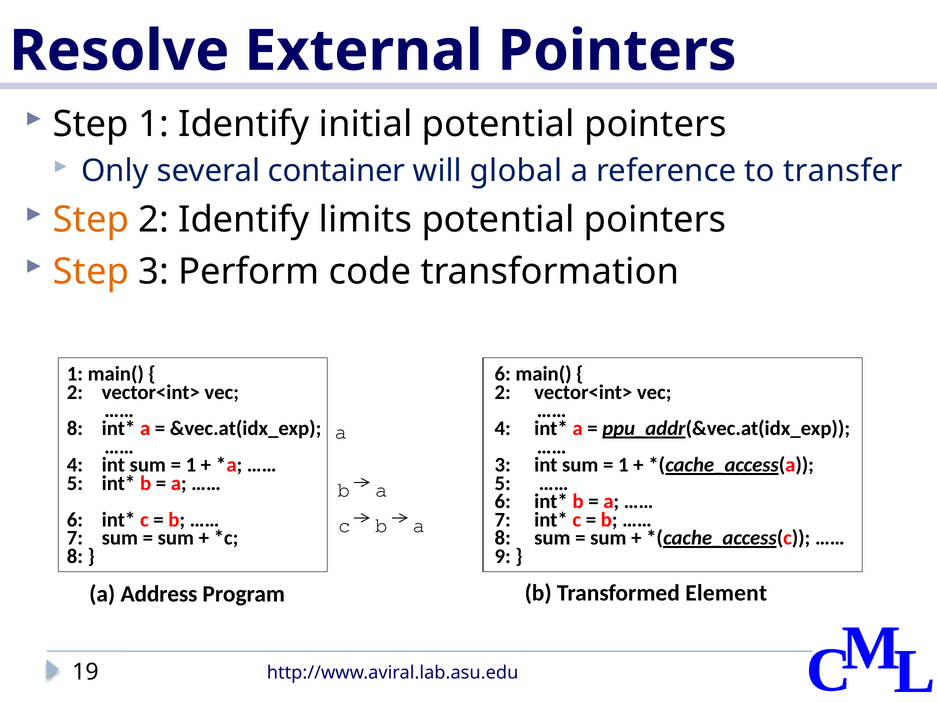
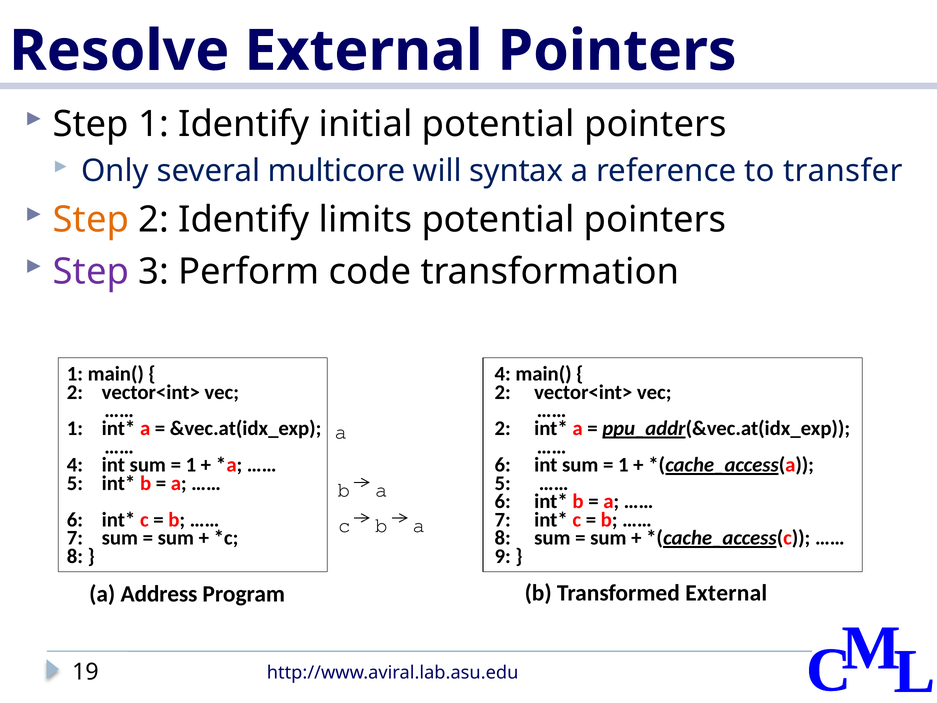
container: container -> multicore
global: global -> syntax
Step at (91, 271) colour: orange -> purple
6 at (503, 374): 6 -> 4
8 at (75, 428): 8 -> 1
4 at (503, 428): 4 -> 2
3 at (503, 465): 3 -> 6
Transformed Element: Element -> External
